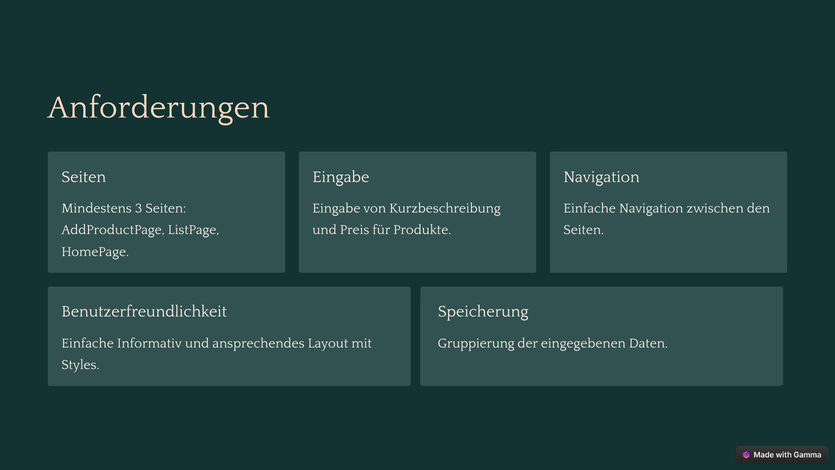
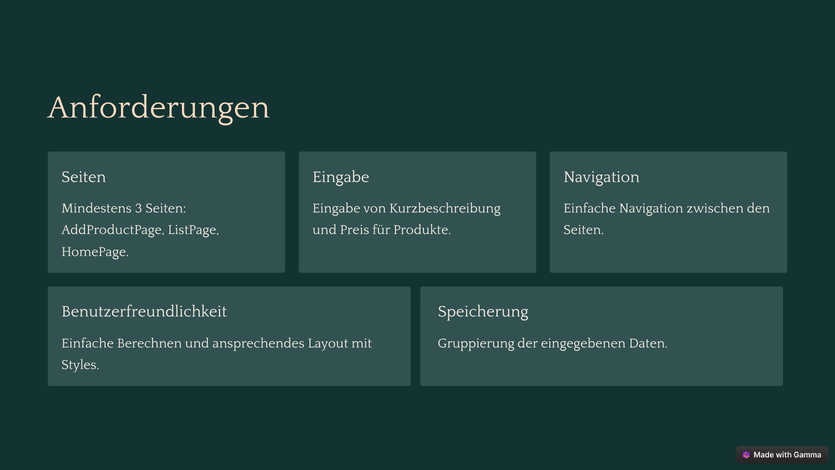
Informativ: Informativ -> Berechnen
